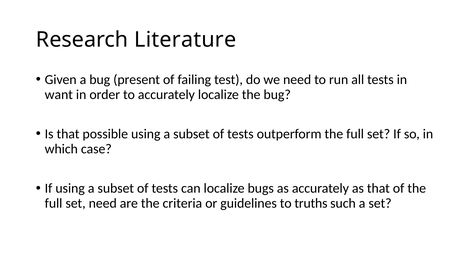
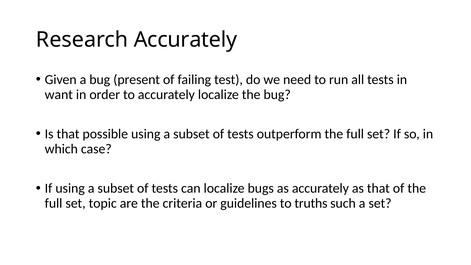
Research Literature: Literature -> Accurately
set need: need -> topic
